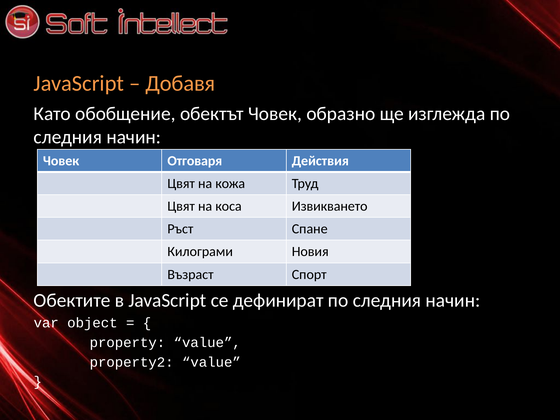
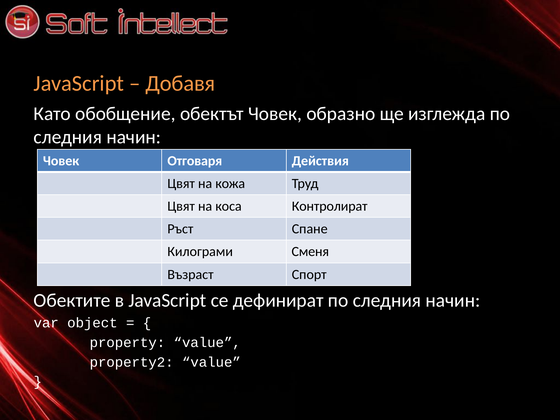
Извикването: Извикването -> Контролират
Новия: Новия -> Сменя
